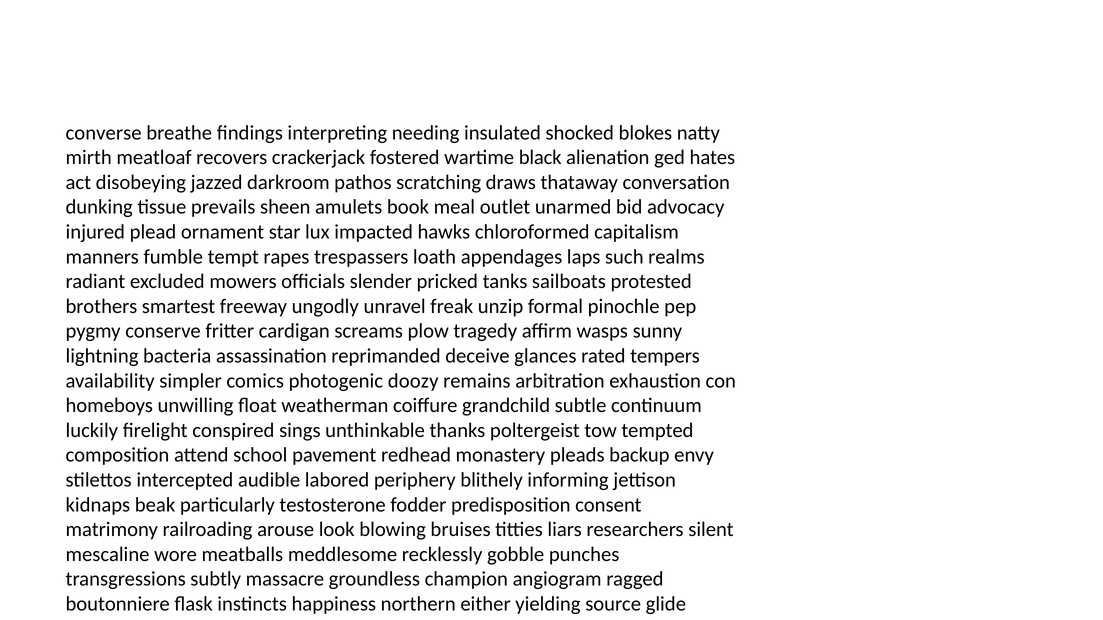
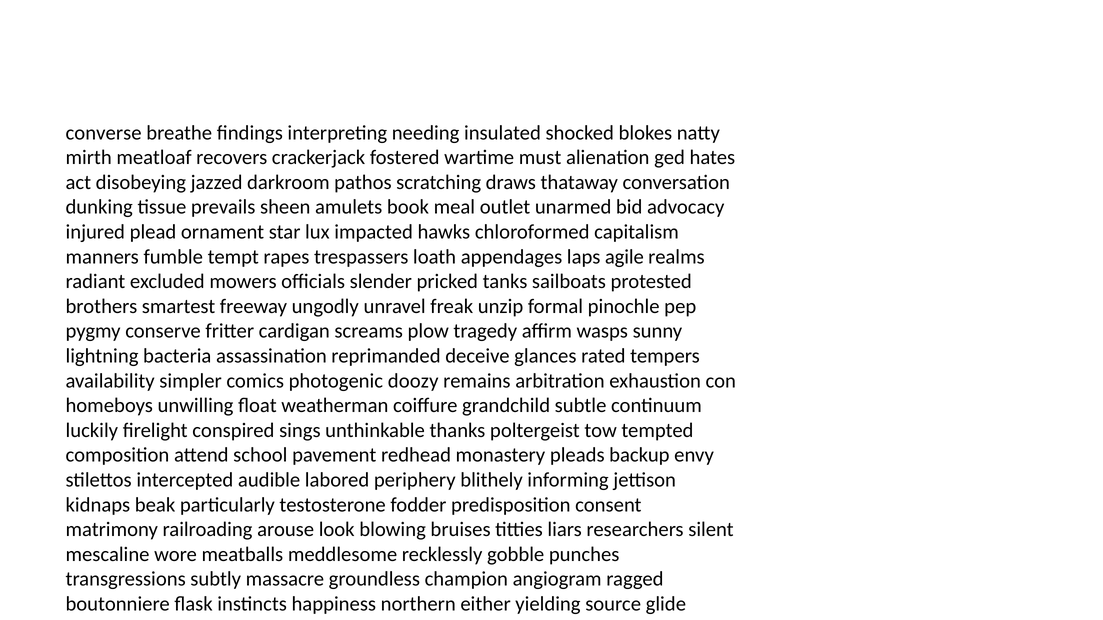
black: black -> must
such: such -> agile
